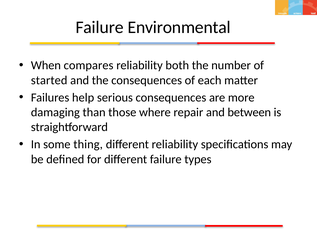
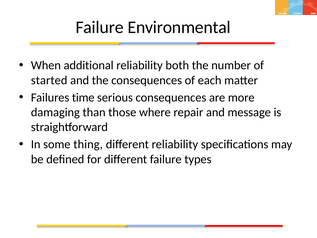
compares: compares -> additional
help: help -> time
between: between -> message
